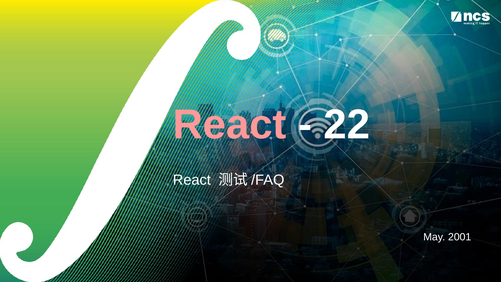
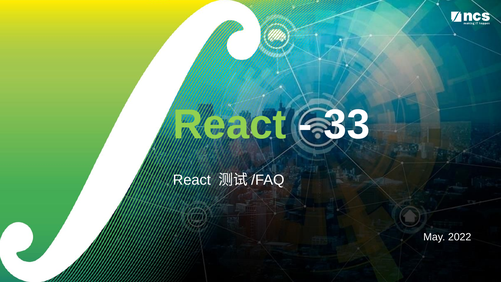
React at (230, 125) colour: pink -> light green
22: 22 -> 33
2001: 2001 -> 2022
